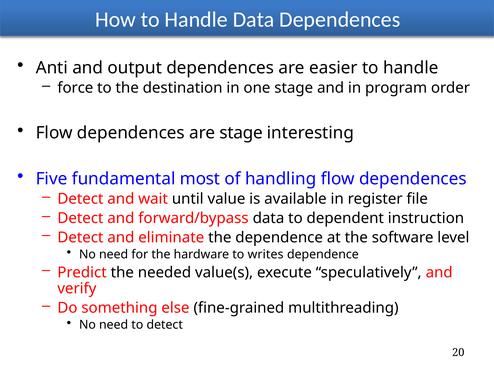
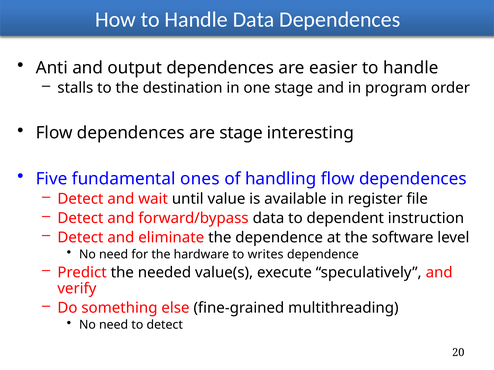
force: force -> stalls
most: most -> ones
